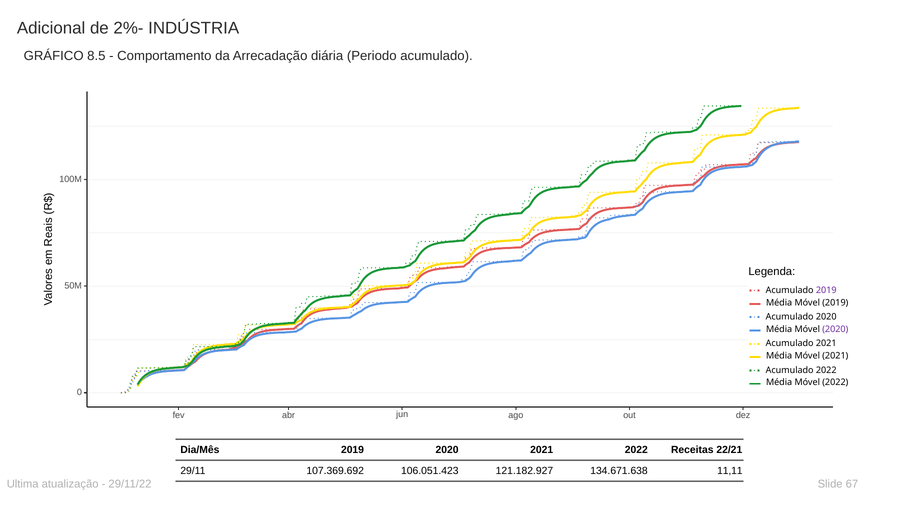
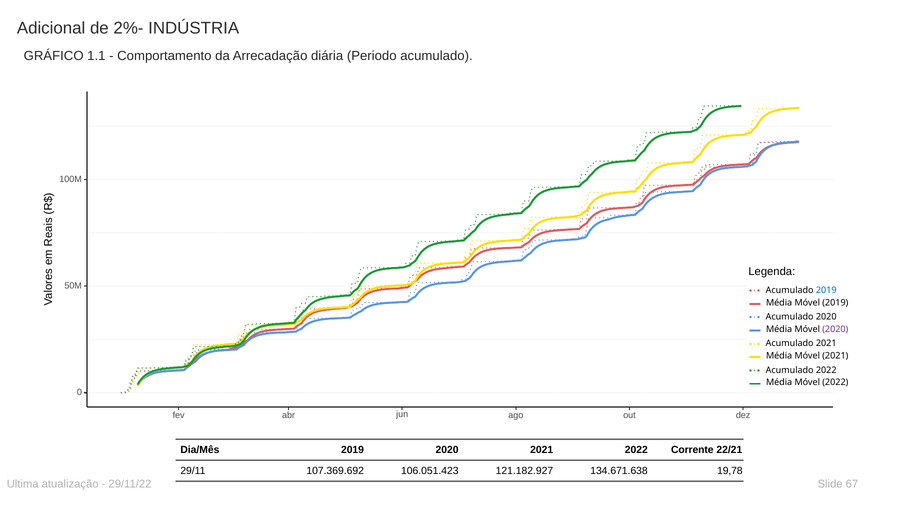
8.5: 8.5 -> 1.1
2019 at (826, 290) colour: purple -> blue
Receitas: Receitas -> Corrente
11,11: 11,11 -> 19,78
